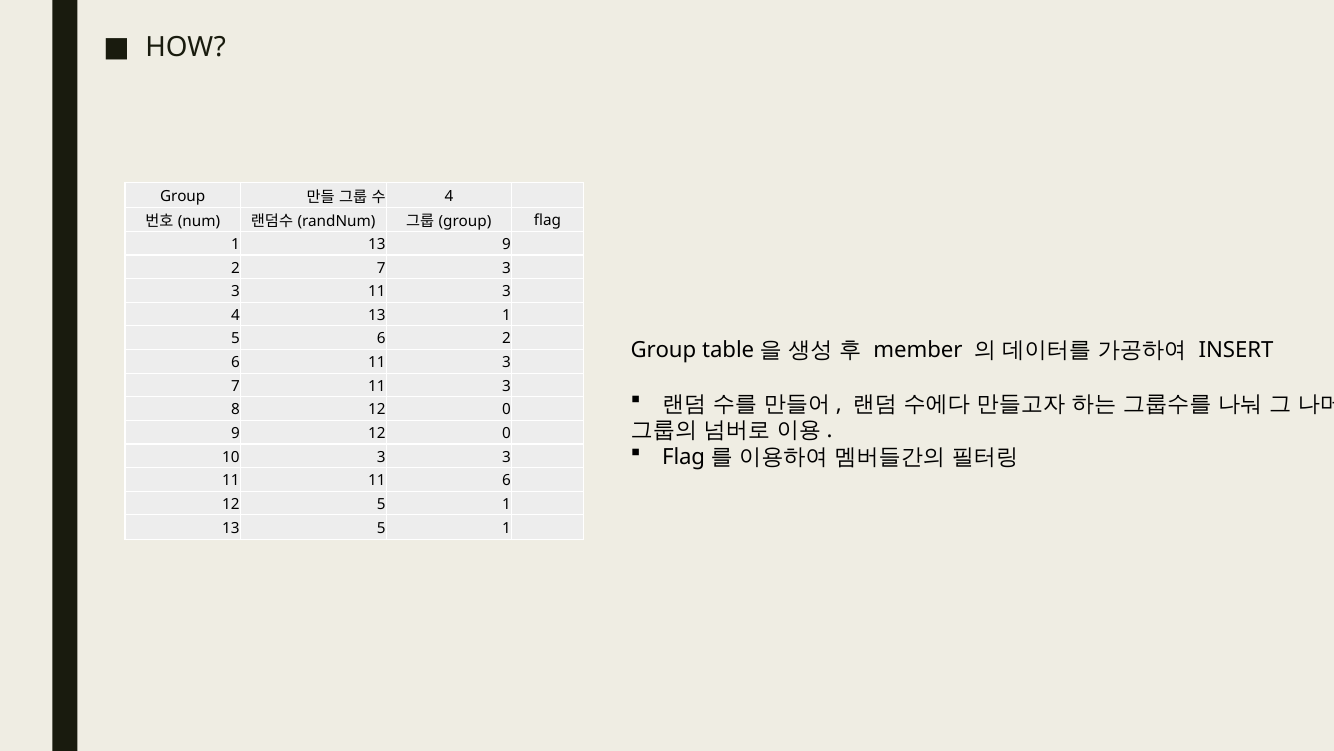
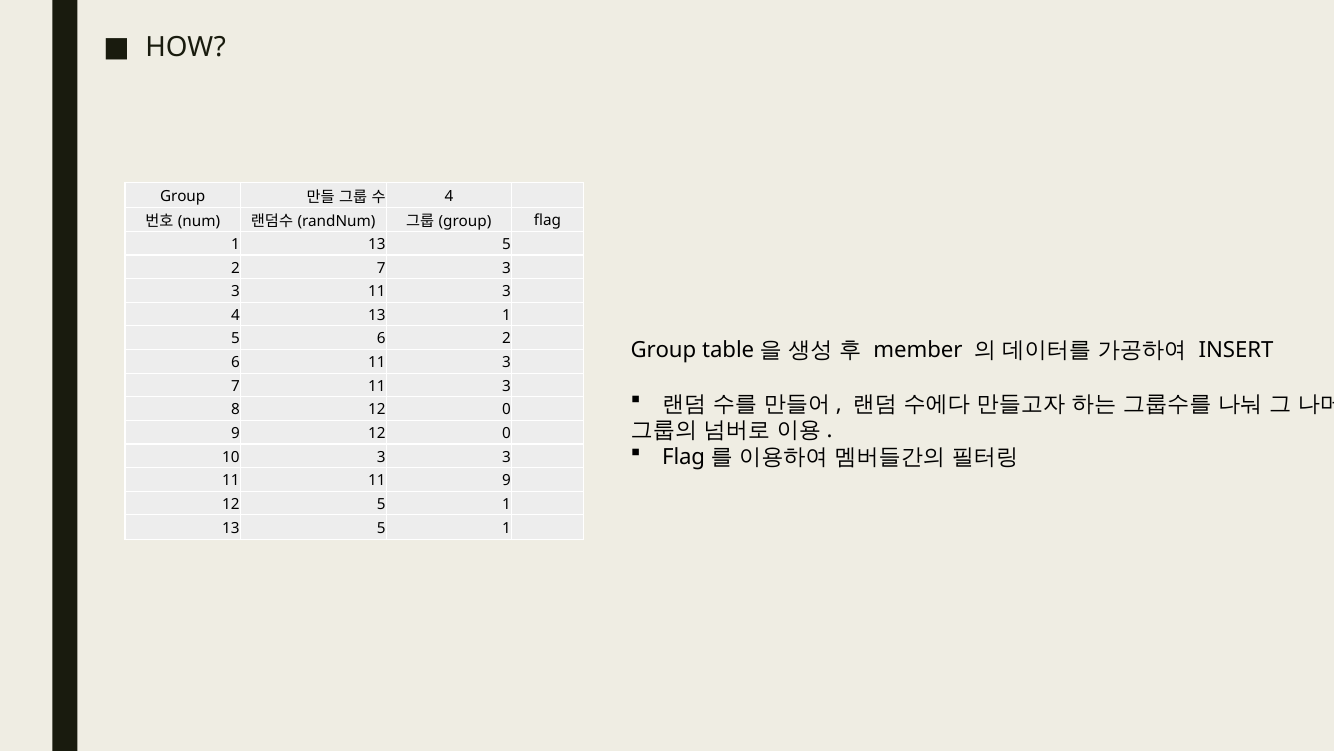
9 at (506, 244): 9 -> 5
11 6: 6 -> 9
